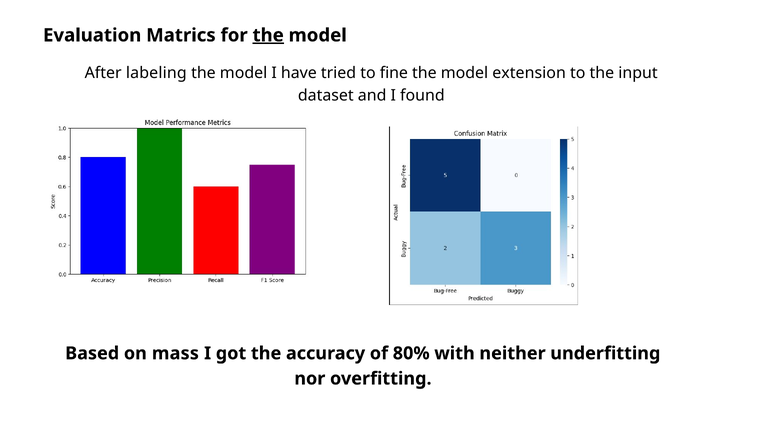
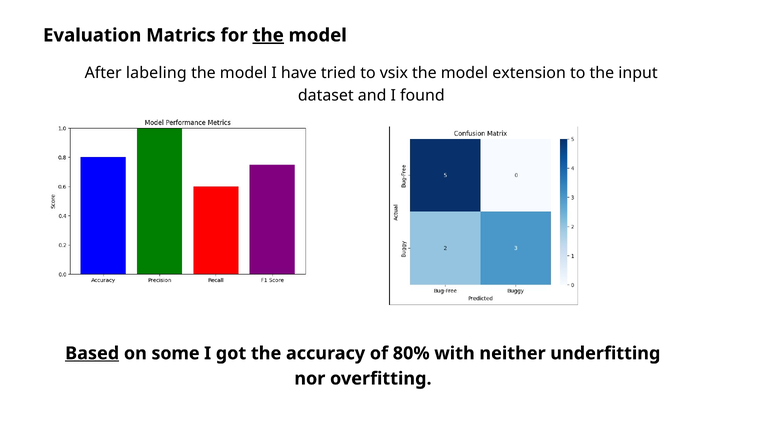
fine: fine -> vsix
Based underline: none -> present
mass: mass -> some
